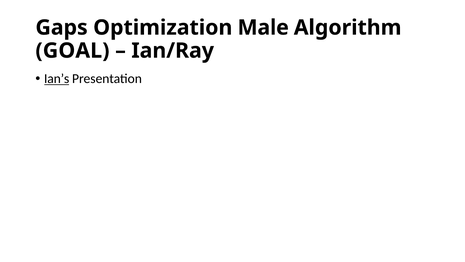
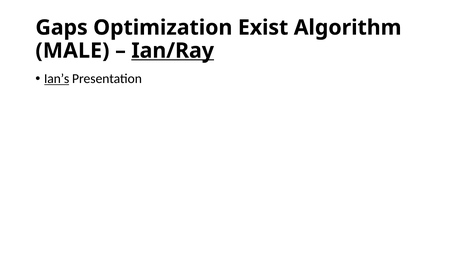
Male: Male -> Exist
GOAL: GOAL -> MALE
Ian/Ray underline: none -> present
